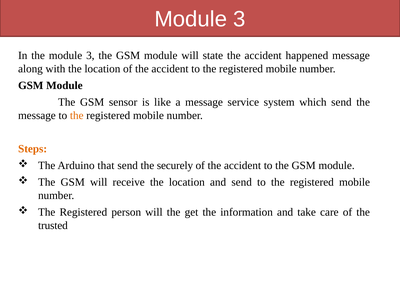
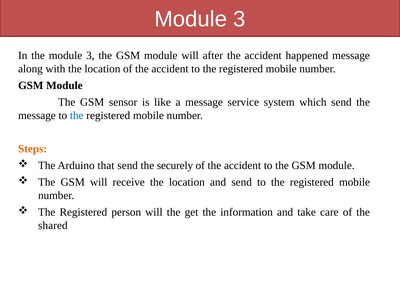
state: state -> after
the at (77, 115) colour: orange -> blue
trusted: trusted -> shared
